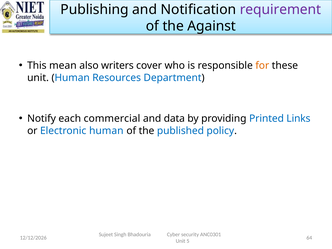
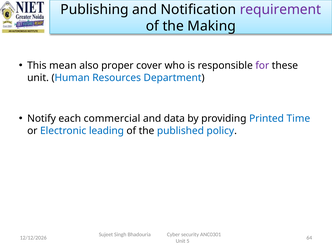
Against: Against -> Making
writers: writers -> proper
for colour: orange -> purple
Links: Links -> Time
Electronic human: human -> leading
